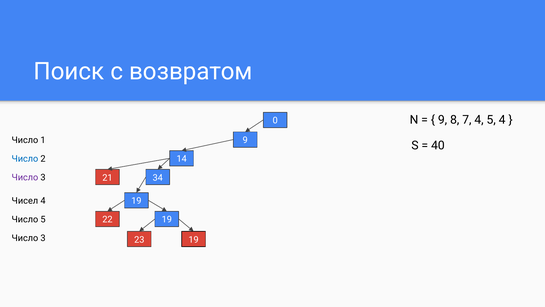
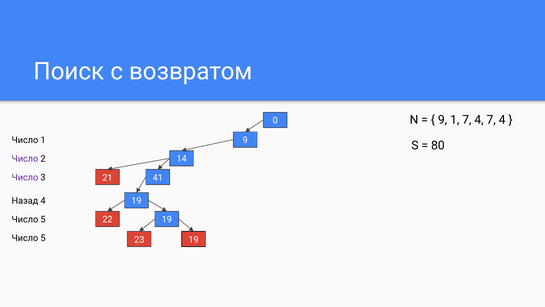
9 8: 8 -> 1
4 5: 5 -> 7
40: 40 -> 80
Число at (25, 159) colour: blue -> purple
34: 34 -> 41
Чисел: Чисел -> Назад
3 at (43, 238): 3 -> 5
